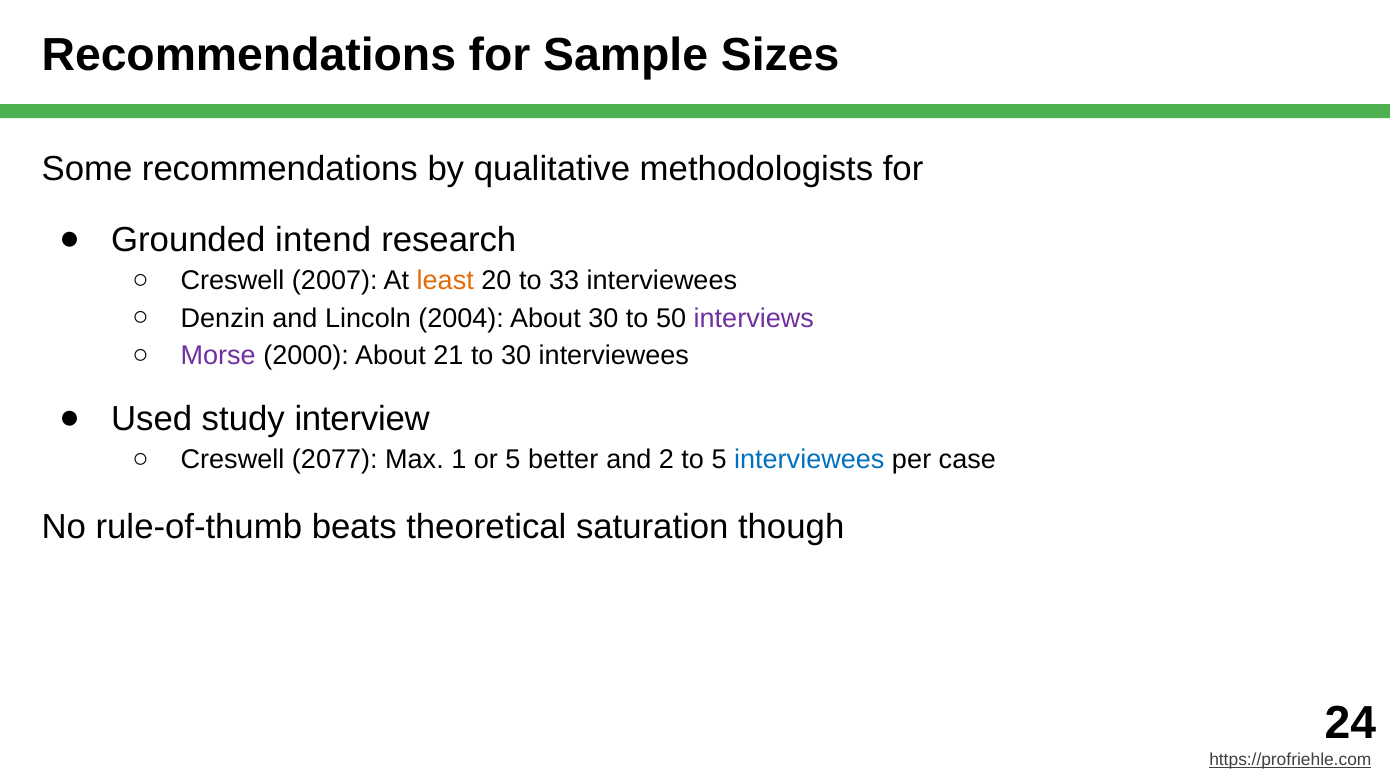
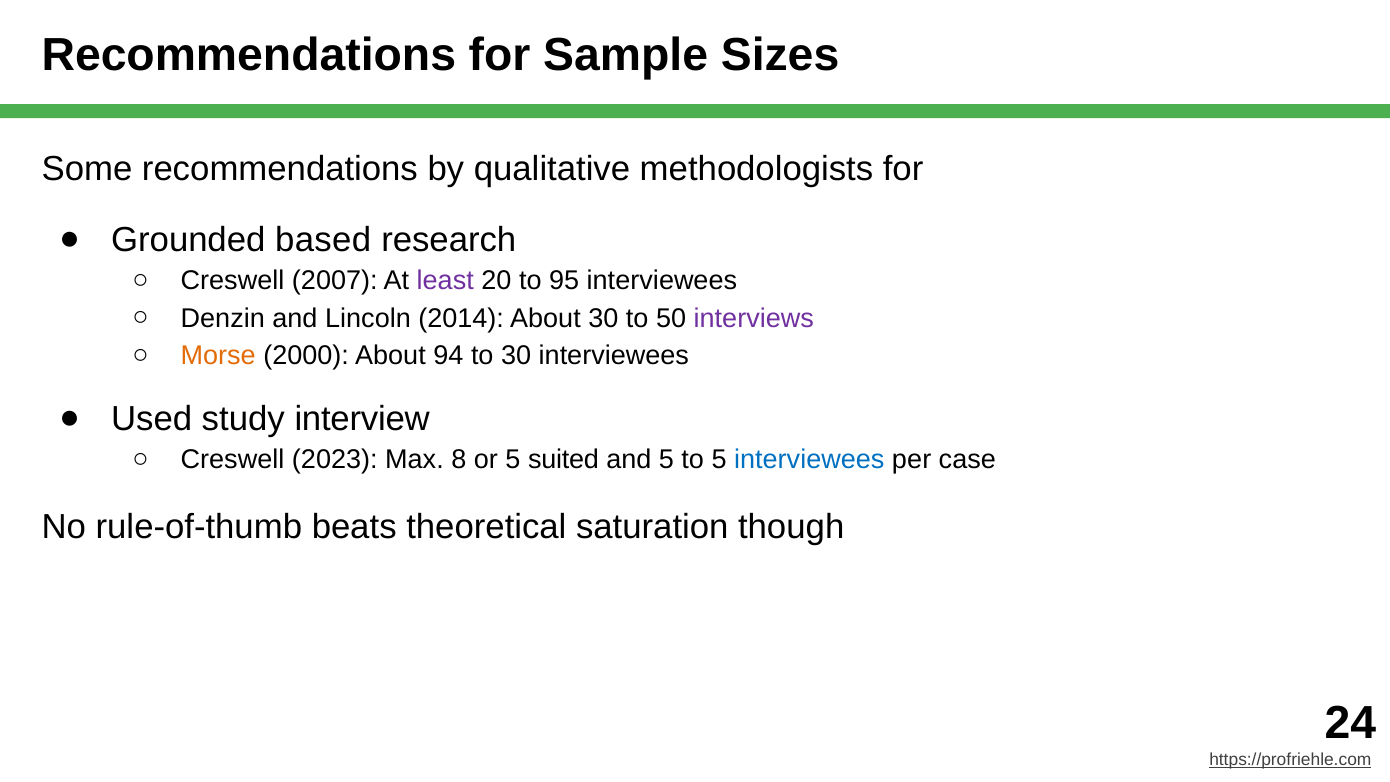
intend: intend -> based
least colour: orange -> purple
33: 33 -> 95
2004: 2004 -> 2014
Morse colour: purple -> orange
21: 21 -> 94
2077: 2077 -> 2023
1: 1 -> 8
better: better -> suited
and 2: 2 -> 5
